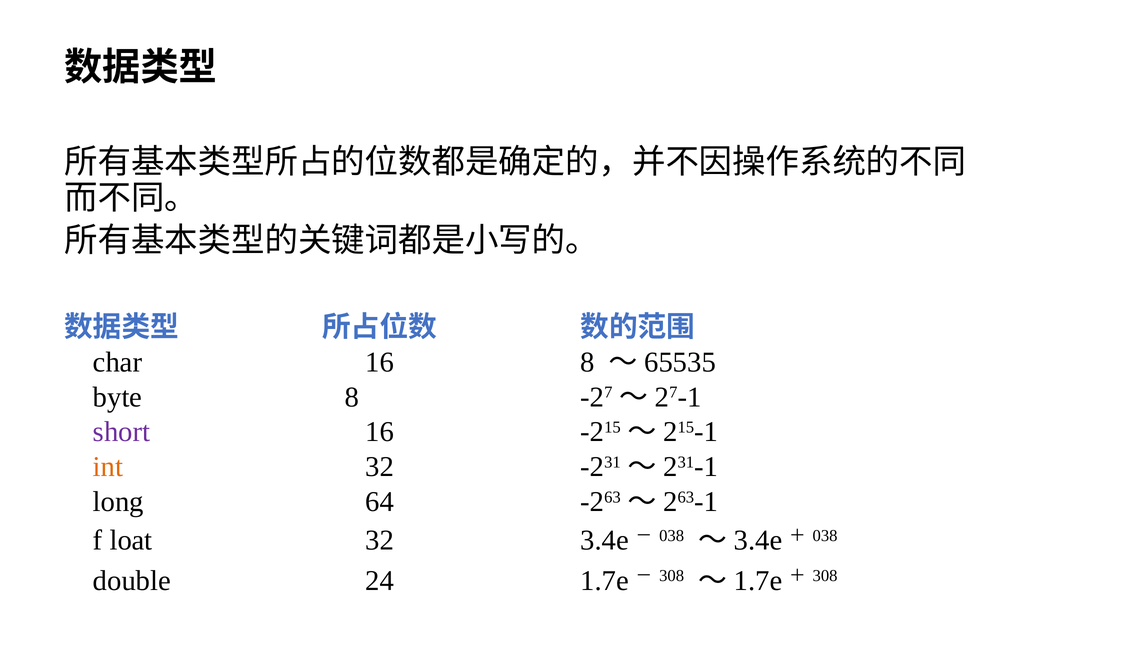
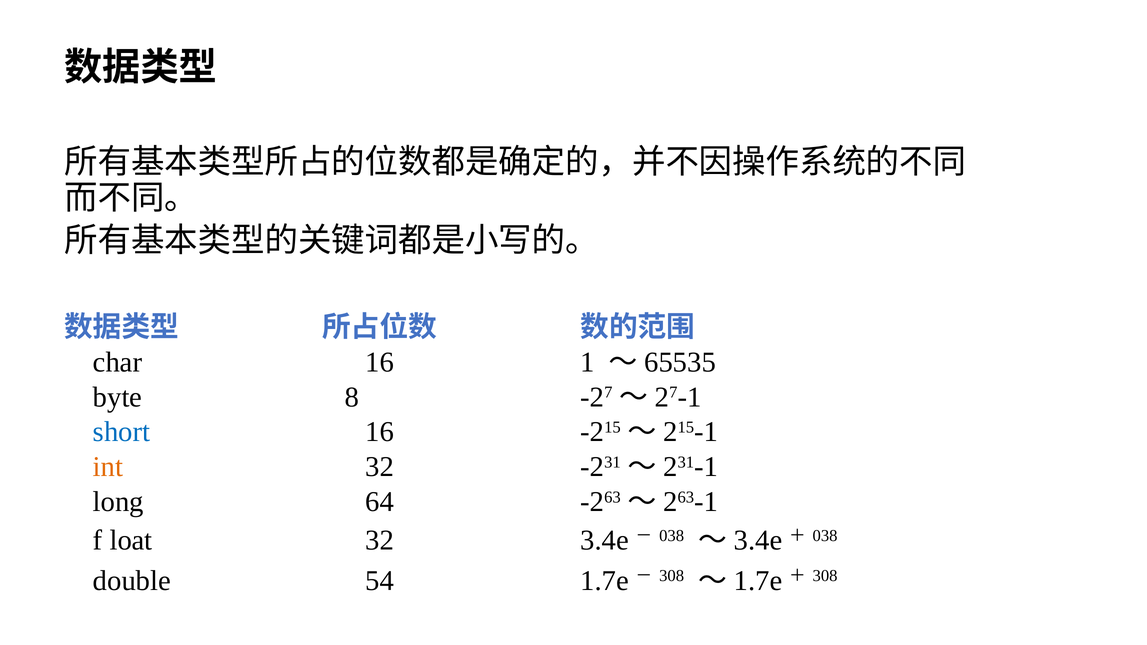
16 8: 8 -> 1
short colour: purple -> blue
24: 24 -> 54
